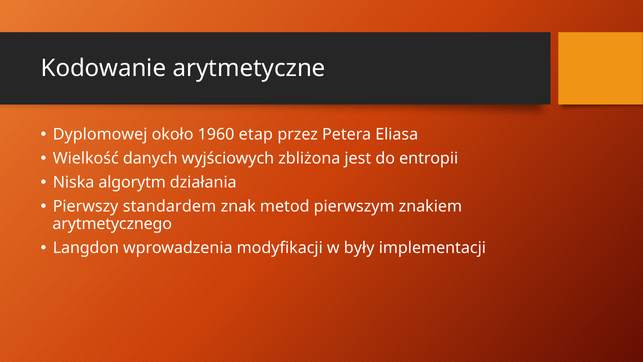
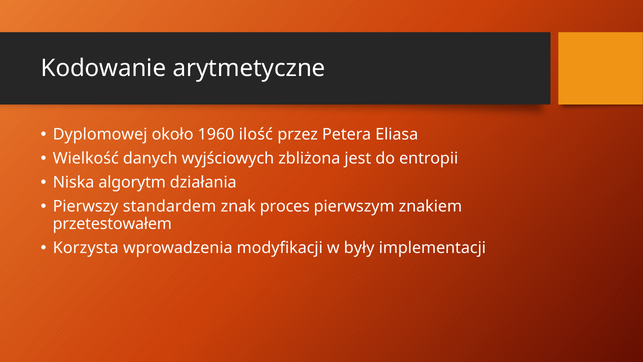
etap: etap -> ilość
metod: metod -> proces
arytmetycznego: arytmetycznego -> przetestowałem
Langdon: Langdon -> Korzysta
